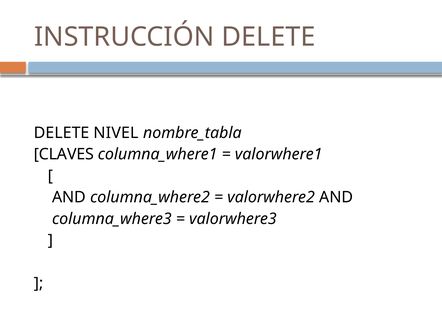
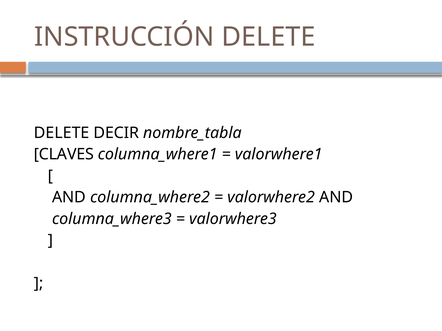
NIVEL: NIVEL -> DECIR
